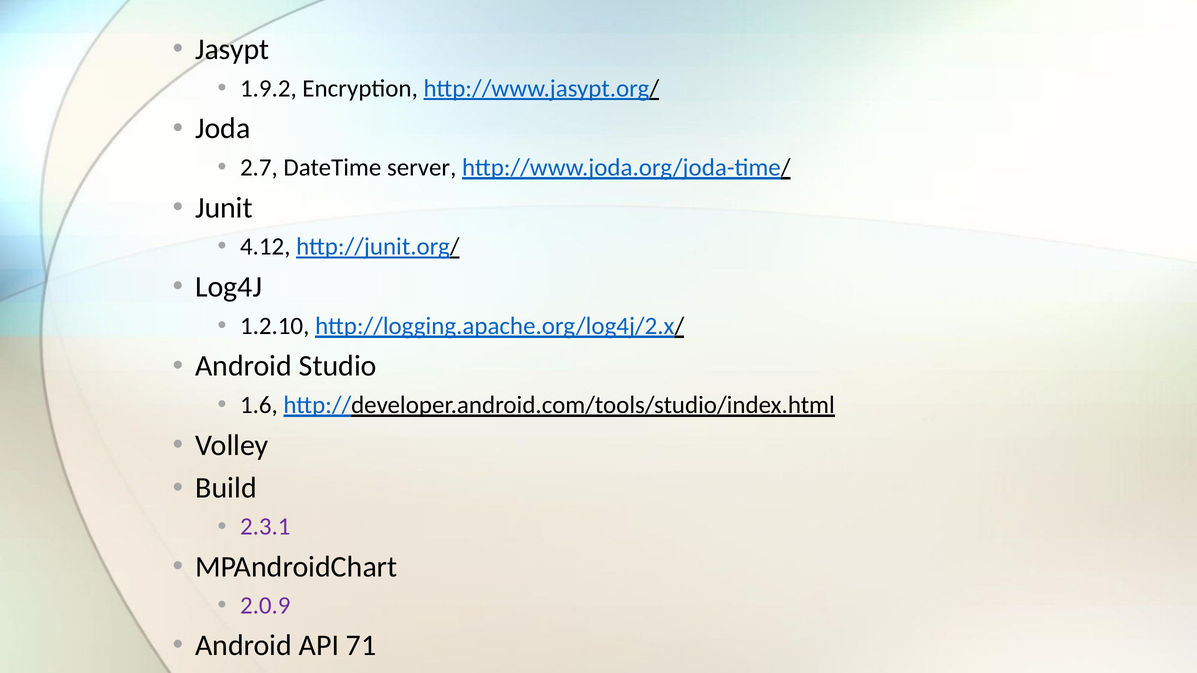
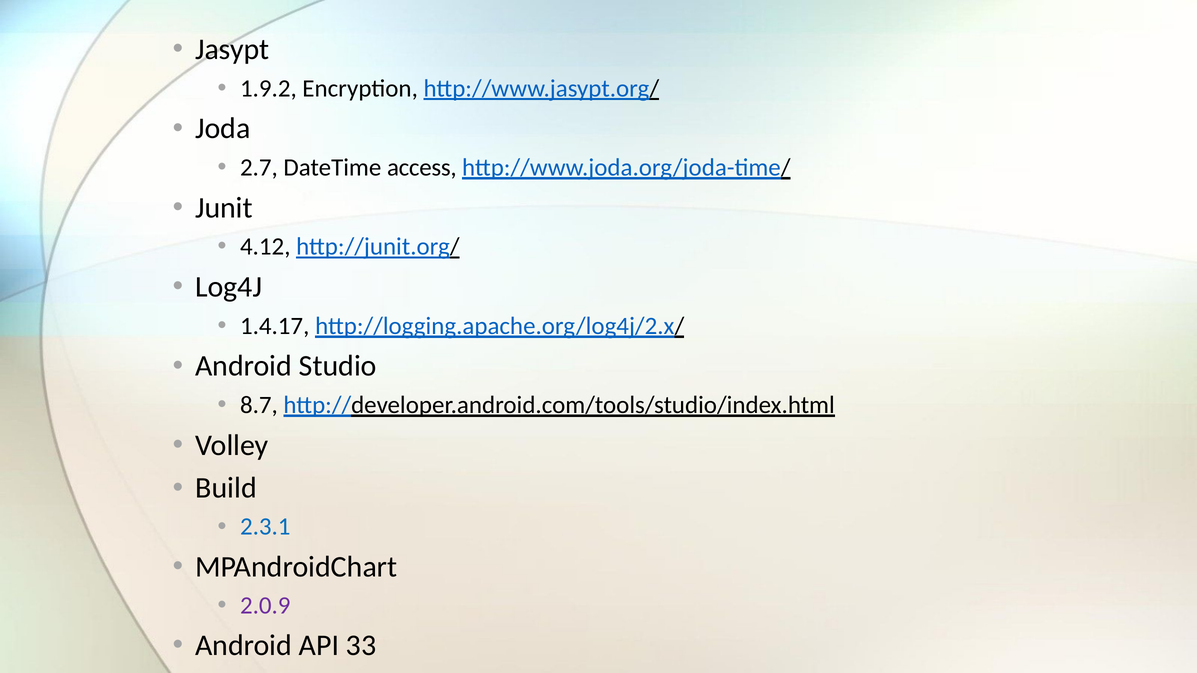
server: server -> access
1.2.10: 1.2.10 -> 1.4.17
1.6: 1.6 -> 8.7
2.3.1 colour: purple -> blue
71: 71 -> 33
